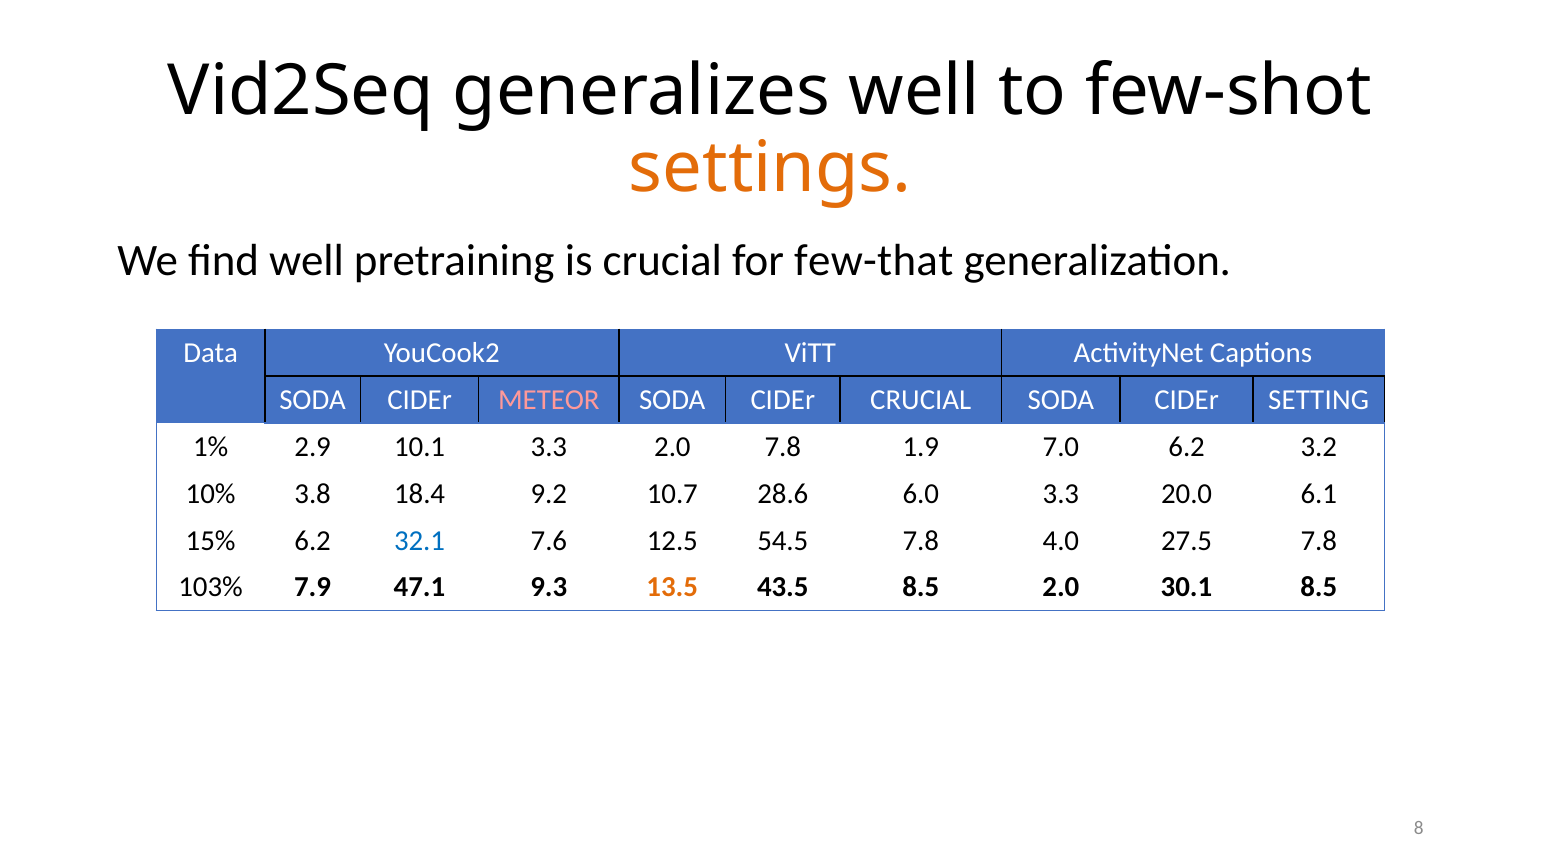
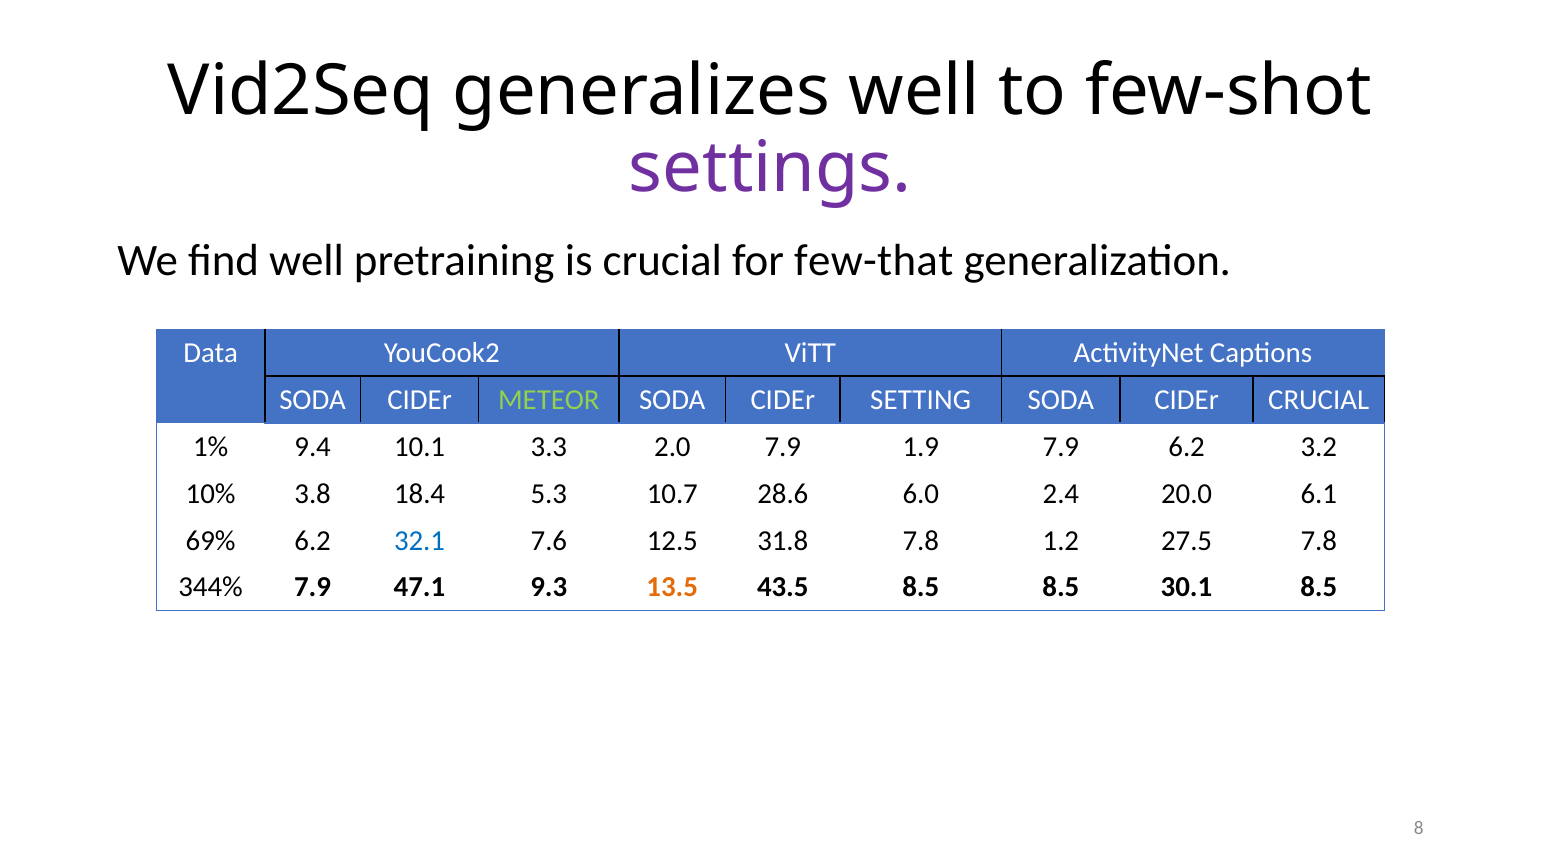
settings colour: orange -> purple
METEOR colour: pink -> light green
CIDEr CRUCIAL: CRUCIAL -> SETTING
CIDEr SETTING: SETTING -> CRUCIAL
2.9: 2.9 -> 9.4
2.0 7.8: 7.8 -> 7.9
1.9 7.0: 7.0 -> 7.9
9.2: 9.2 -> 5.3
6.0 3.3: 3.3 -> 2.4
15%: 15% -> 69%
54.5: 54.5 -> 31.8
4.0: 4.0 -> 1.2
103%: 103% -> 344%
8.5 2.0: 2.0 -> 8.5
